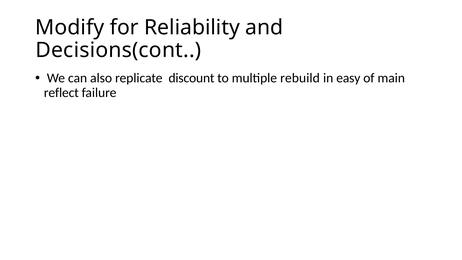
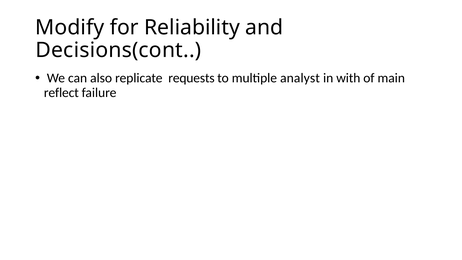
discount: discount -> requests
rebuild: rebuild -> analyst
easy: easy -> with
